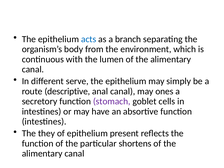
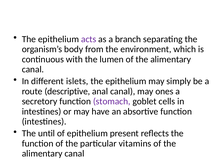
acts colour: blue -> purple
serve: serve -> islets
they: they -> until
shortens: shortens -> vitamins
